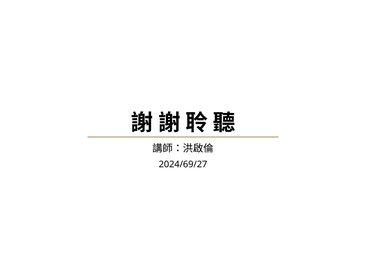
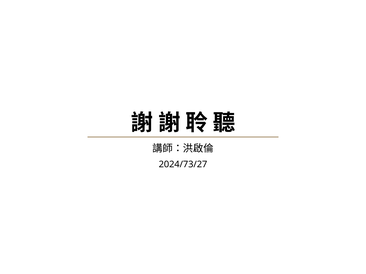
2024/69/27: 2024/69/27 -> 2024/73/27
